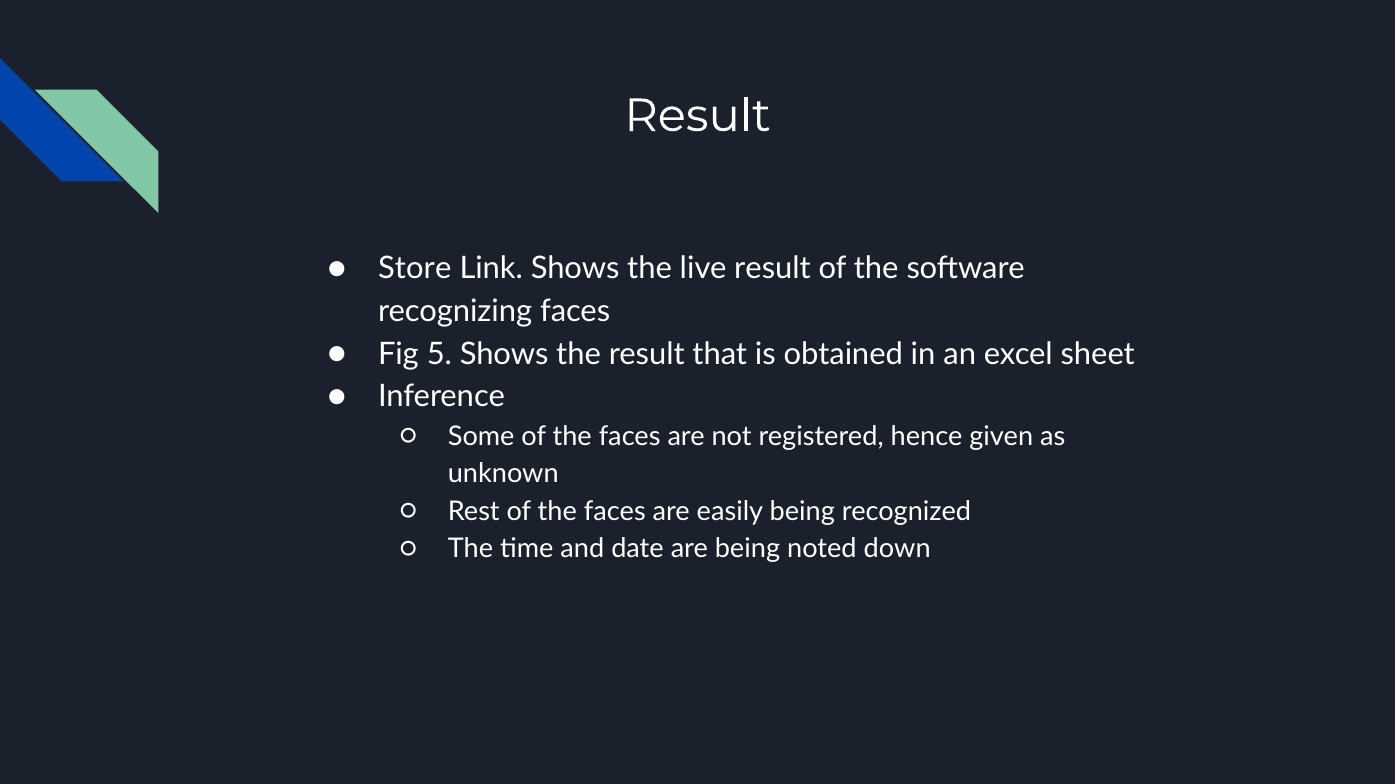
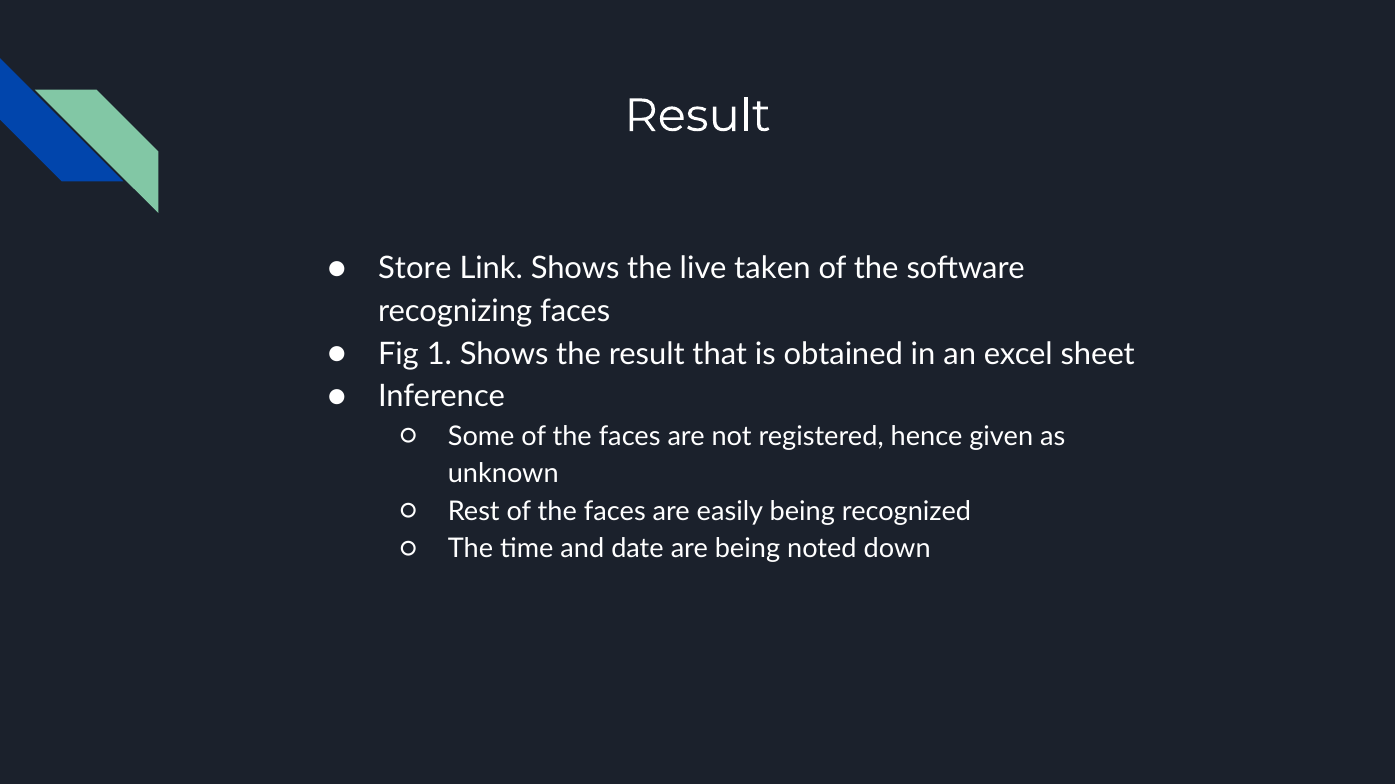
live result: result -> taken
5: 5 -> 1
